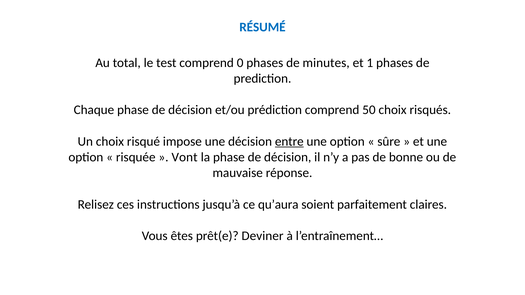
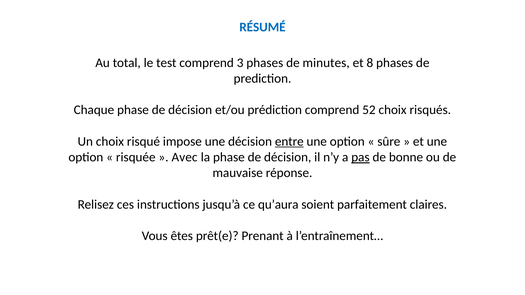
0: 0 -> 3
1: 1 -> 8
50: 50 -> 52
Vont: Vont -> Avec
pas underline: none -> present
Deviner: Deviner -> Prenant
